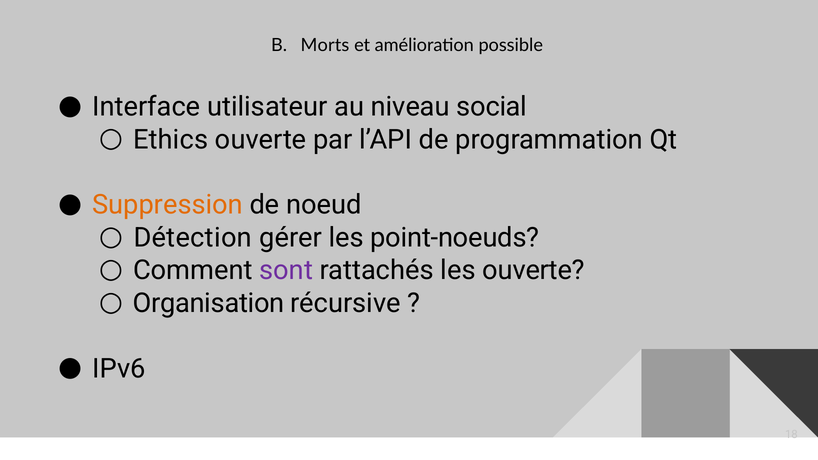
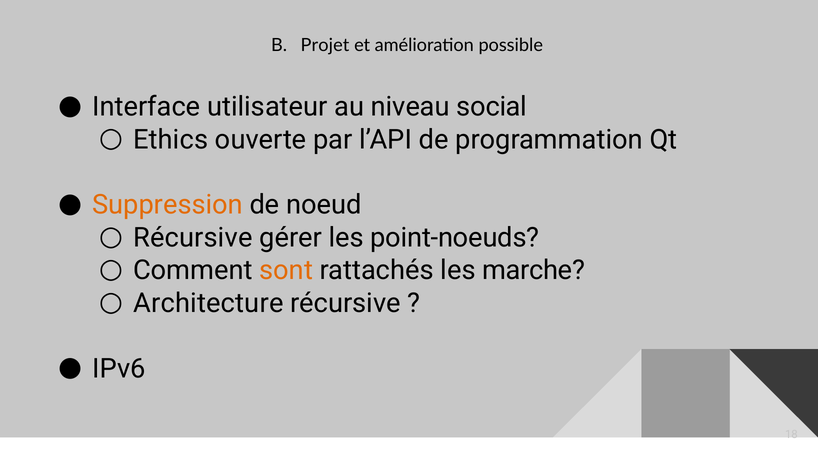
Morts: Morts -> Projet
Détection at (193, 238): Détection -> Récursive
sont colour: purple -> orange
les ouverte: ouverte -> marche
Organisation: Organisation -> Architecture
